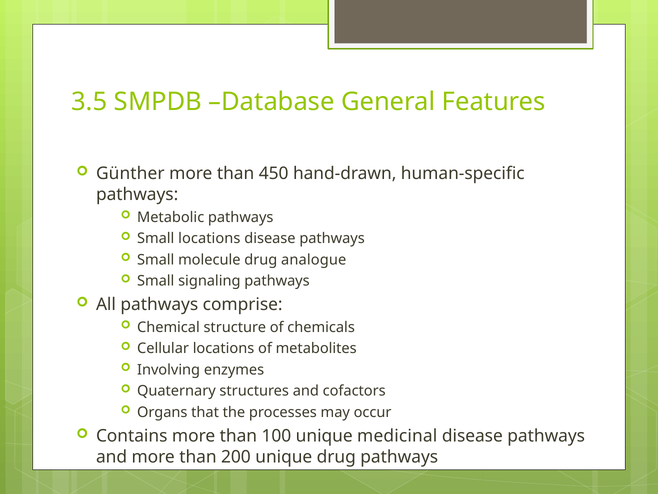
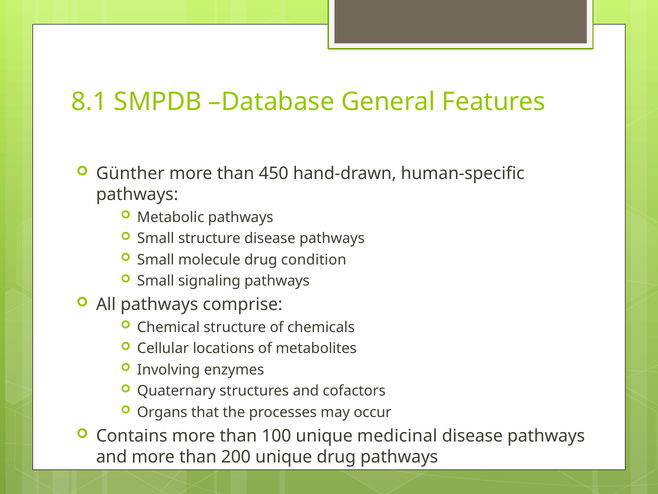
3.5: 3.5 -> 8.1
Small locations: locations -> structure
analogue: analogue -> condition
